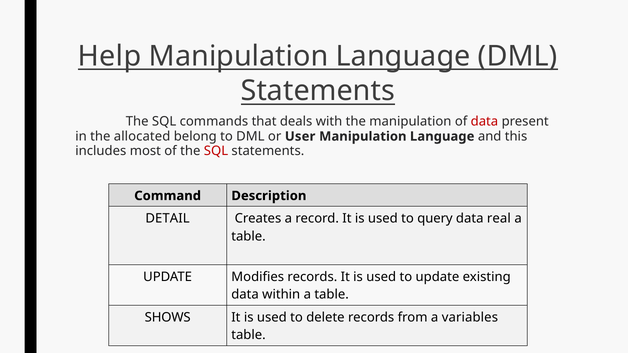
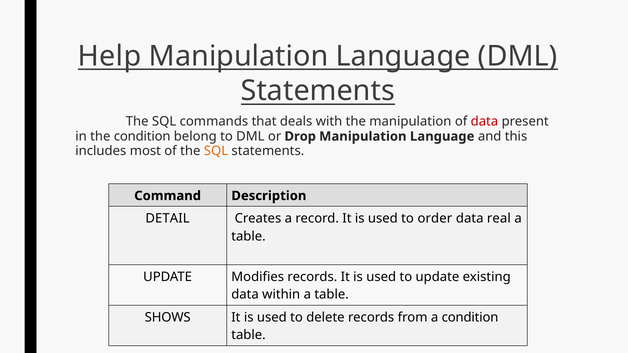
the allocated: allocated -> condition
User: User -> Drop
SQL at (216, 151) colour: red -> orange
query: query -> order
a variables: variables -> condition
